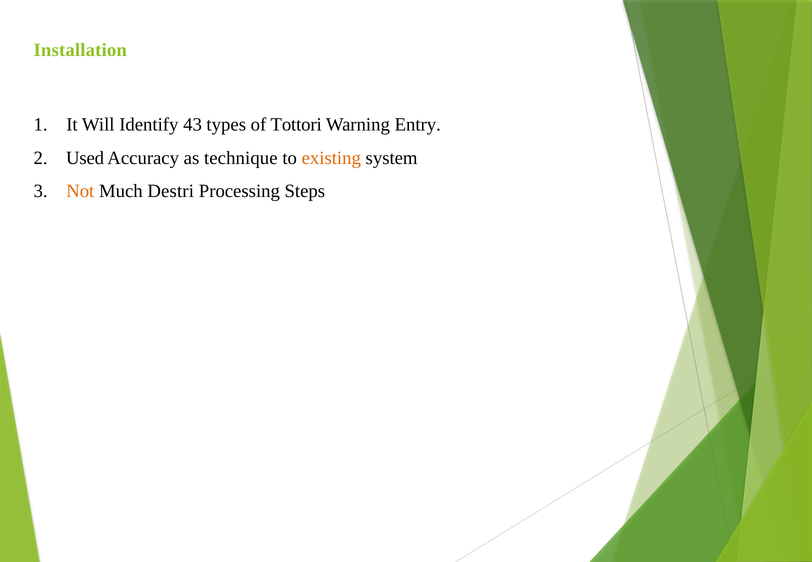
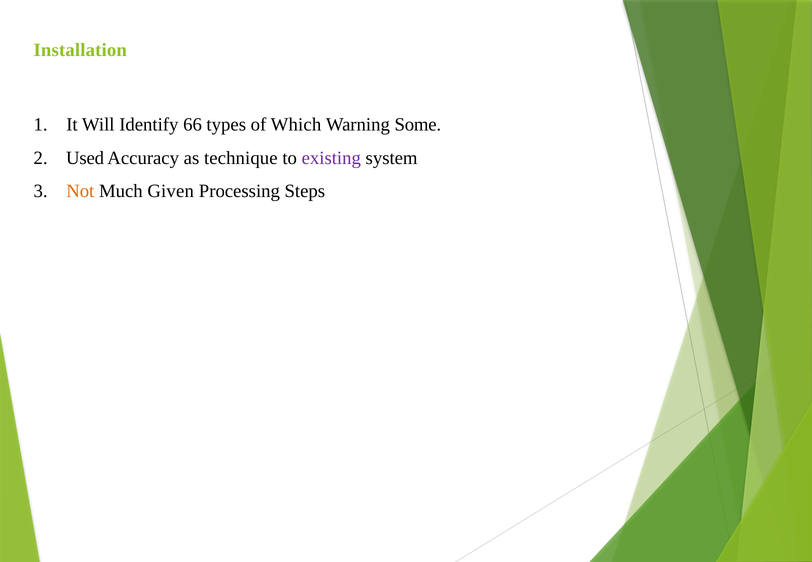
43: 43 -> 66
Tottori: Tottori -> Which
Entry: Entry -> Some
existing colour: orange -> purple
Destri: Destri -> Given
